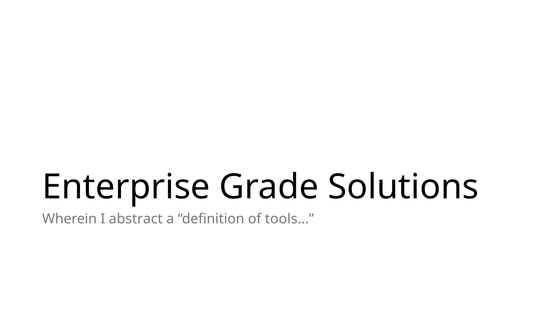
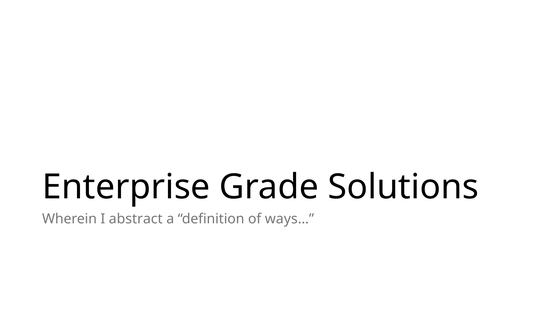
tools…: tools… -> ways…
